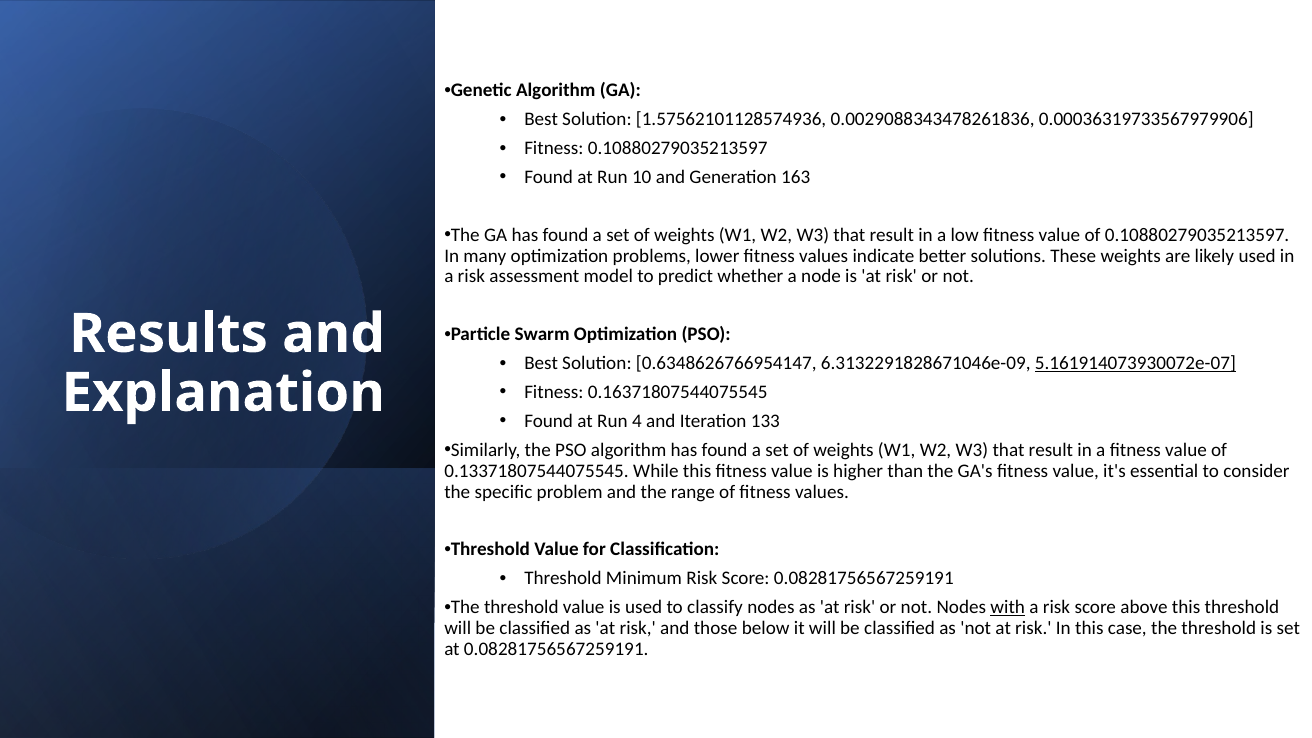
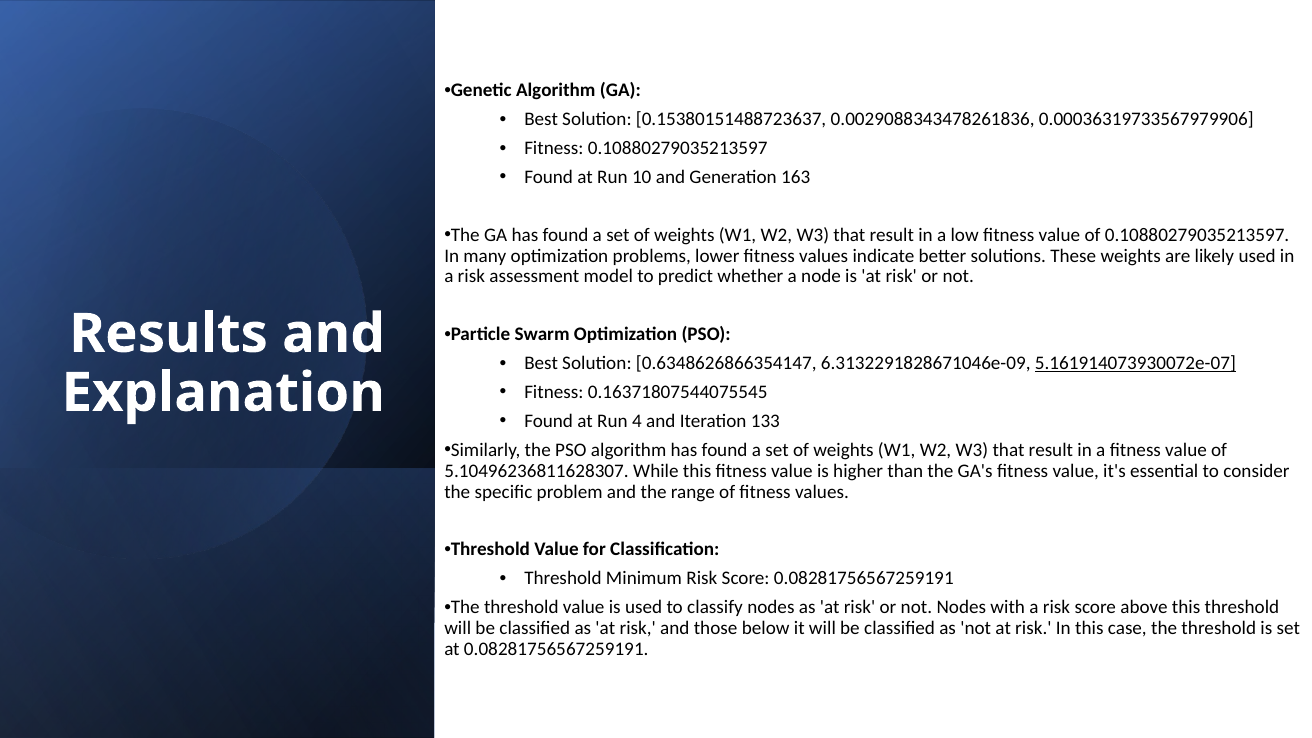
1.57562101128574936: 1.57562101128574936 -> 0.15380151488723637
0.6348626766954147: 0.6348626766954147 -> 0.6348626866354147
0.13371807544075545: 0.13371807544075545 -> 5.10496236811628307
with underline: present -> none
